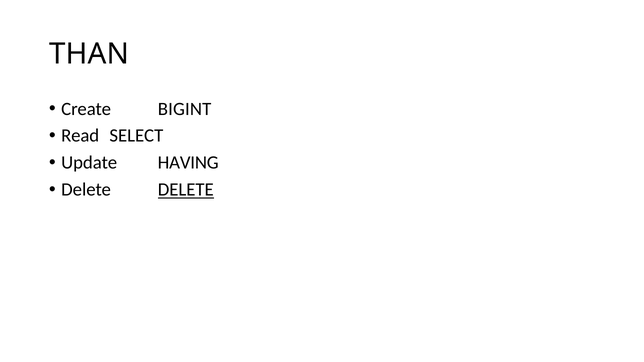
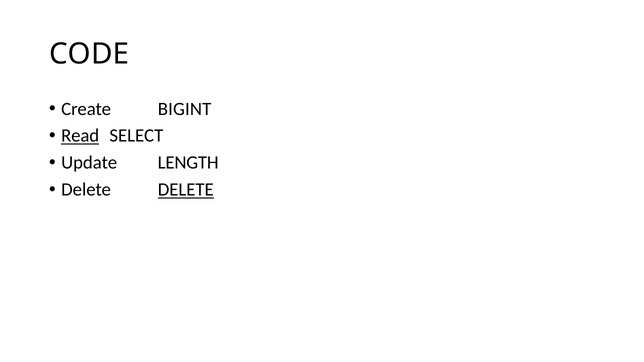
THAN: THAN -> CODE
Read underline: none -> present
HAVING: HAVING -> LENGTH
